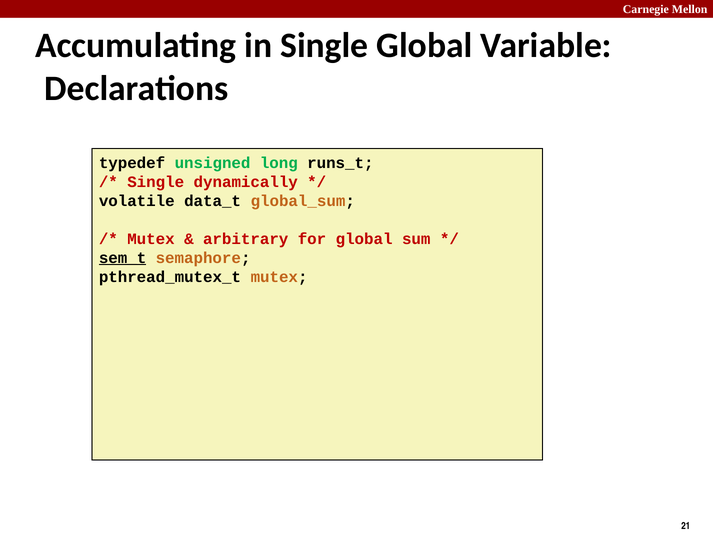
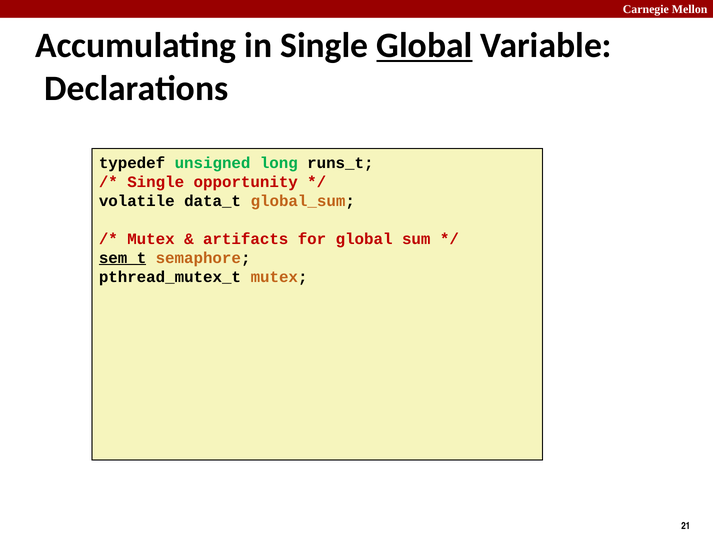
Global at (424, 46) underline: none -> present
dynamically: dynamically -> opportunity
arbitrary: arbitrary -> artifacts
